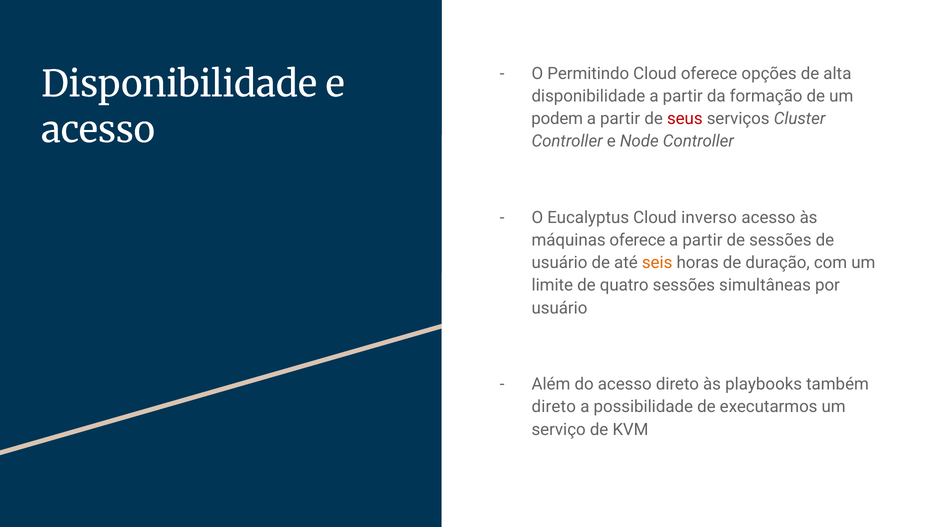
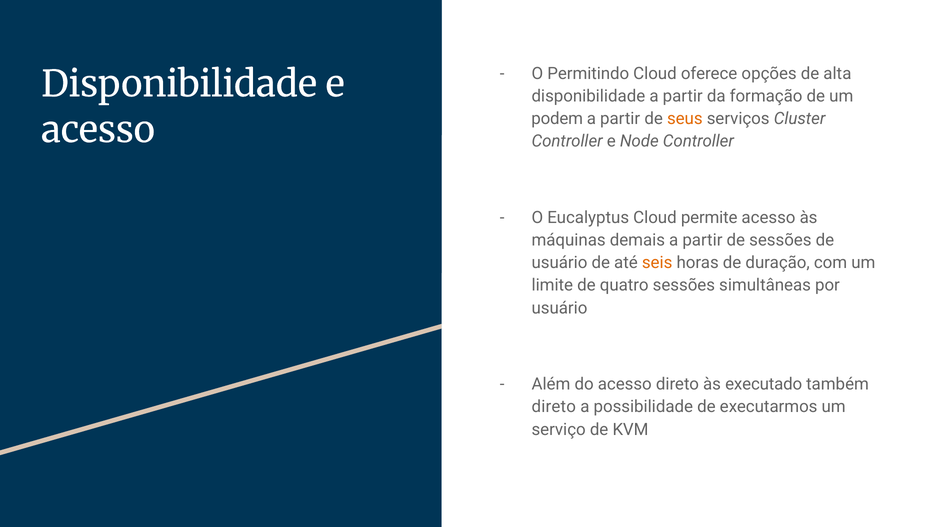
seus colour: red -> orange
inverso: inverso -> permite
máquinas oferece: oferece -> demais
playbooks: playbooks -> executado
